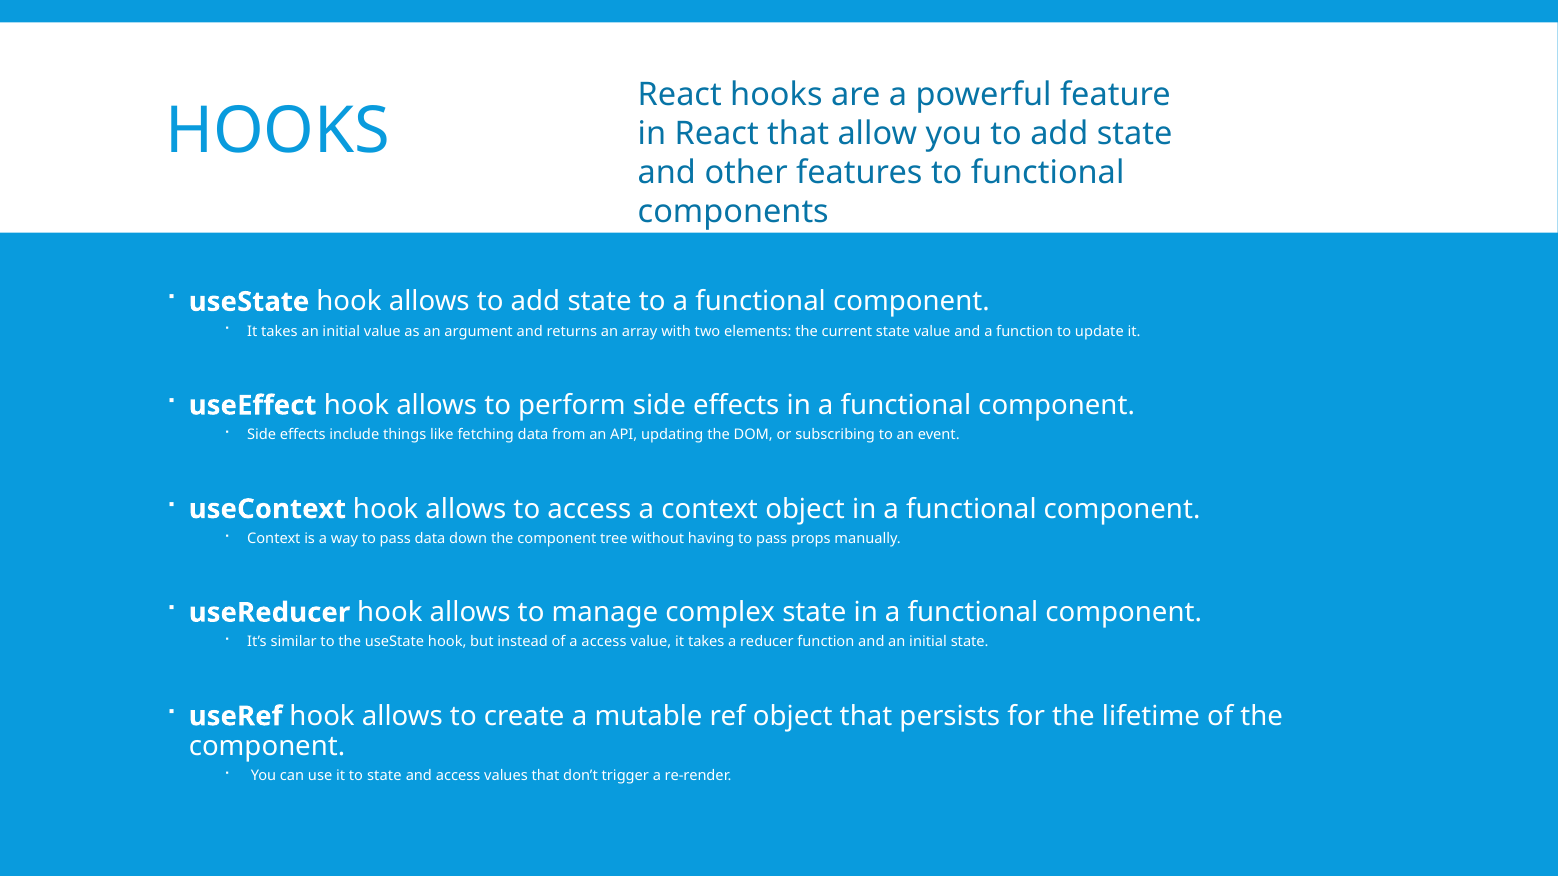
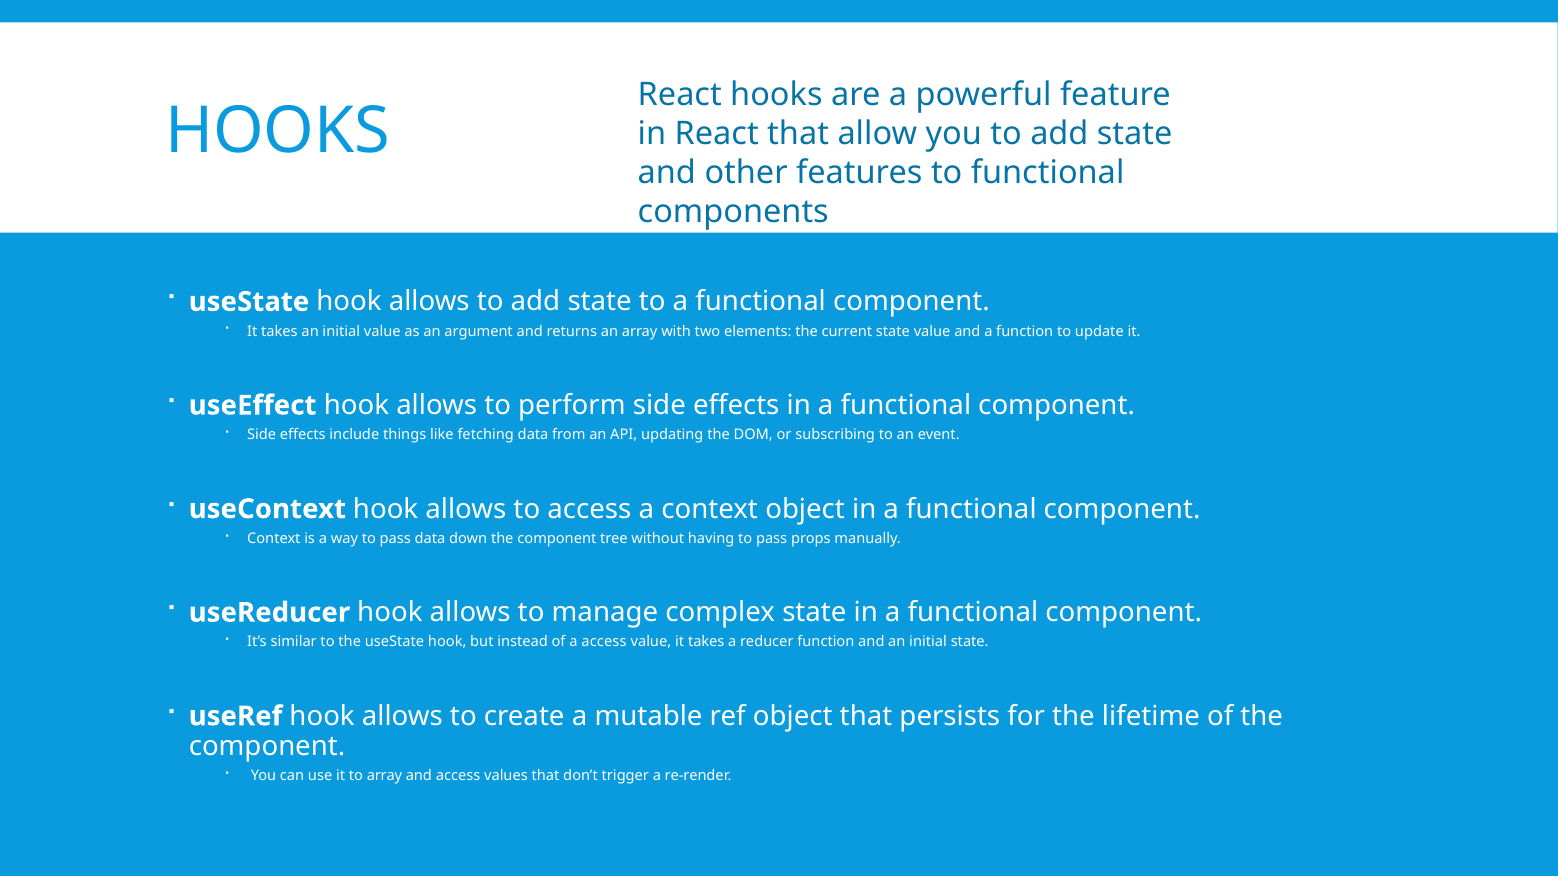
to state: state -> array
